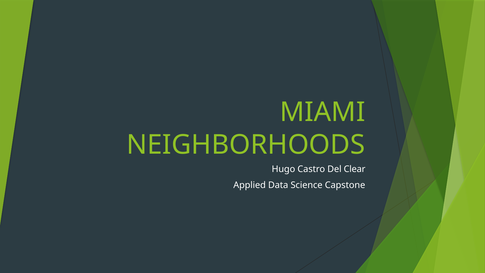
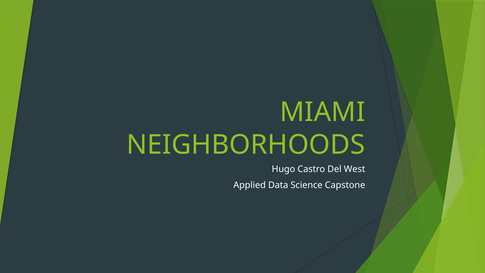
Clear: Clear -> West
